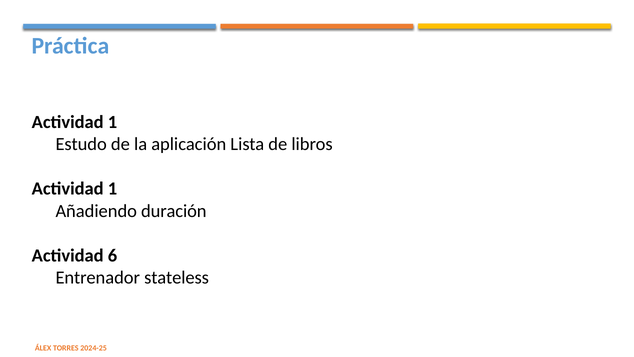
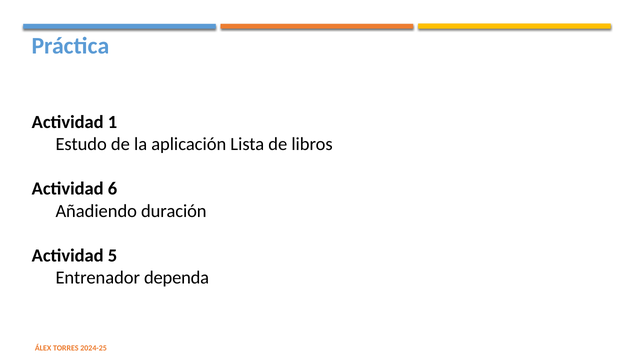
1 at (112, 189): 1 -> 6
6: 6 -> 5
stateless: stateless -> dependa
